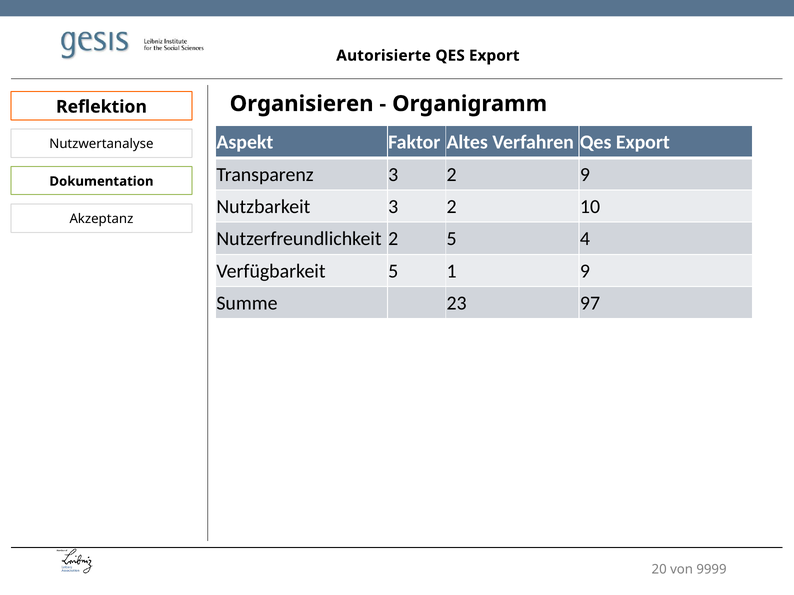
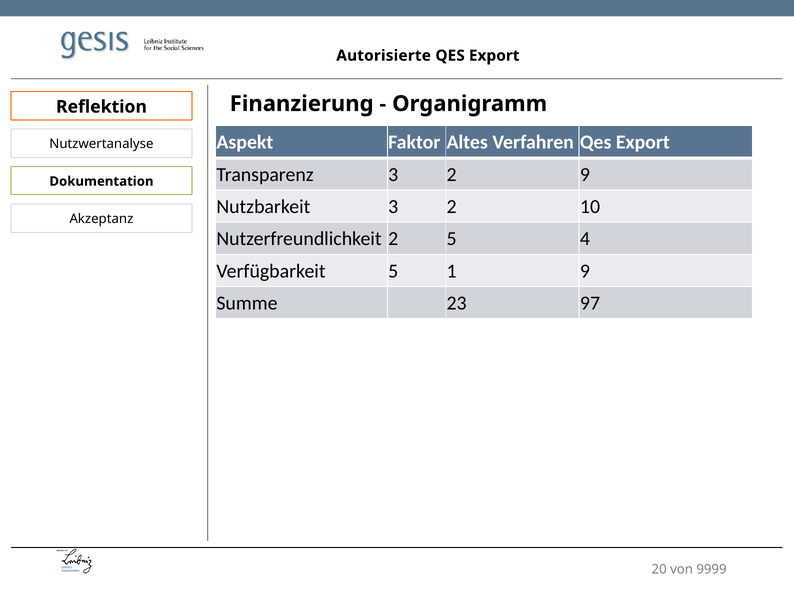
Organisieren: Organisieren -> Finanzierung
